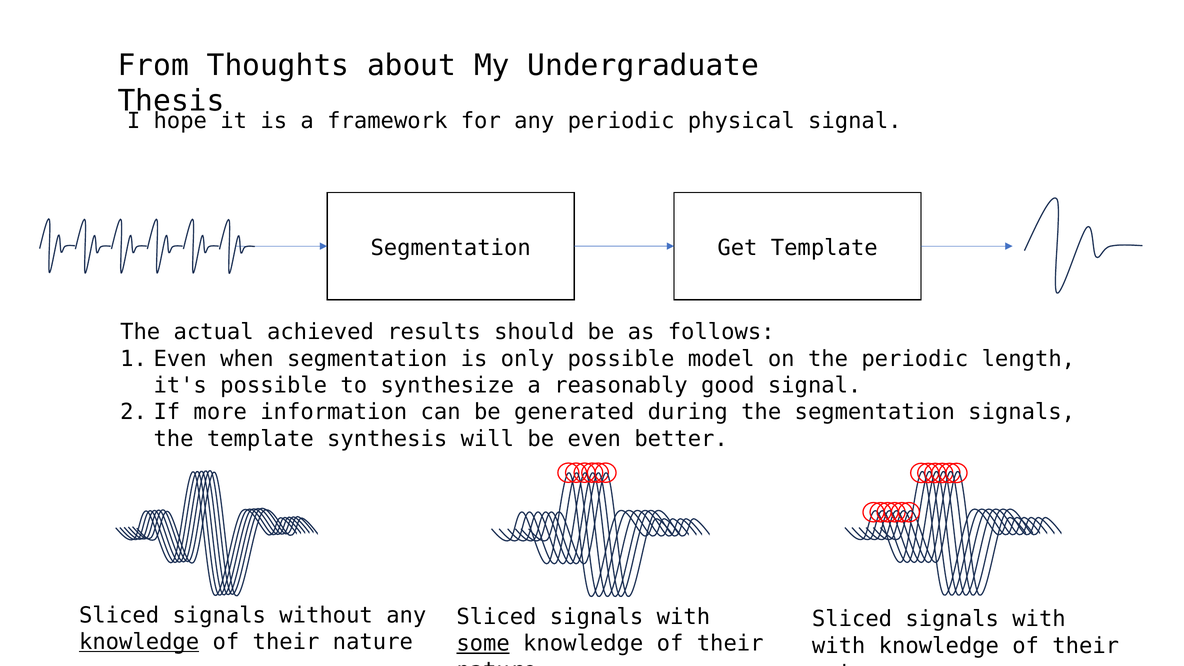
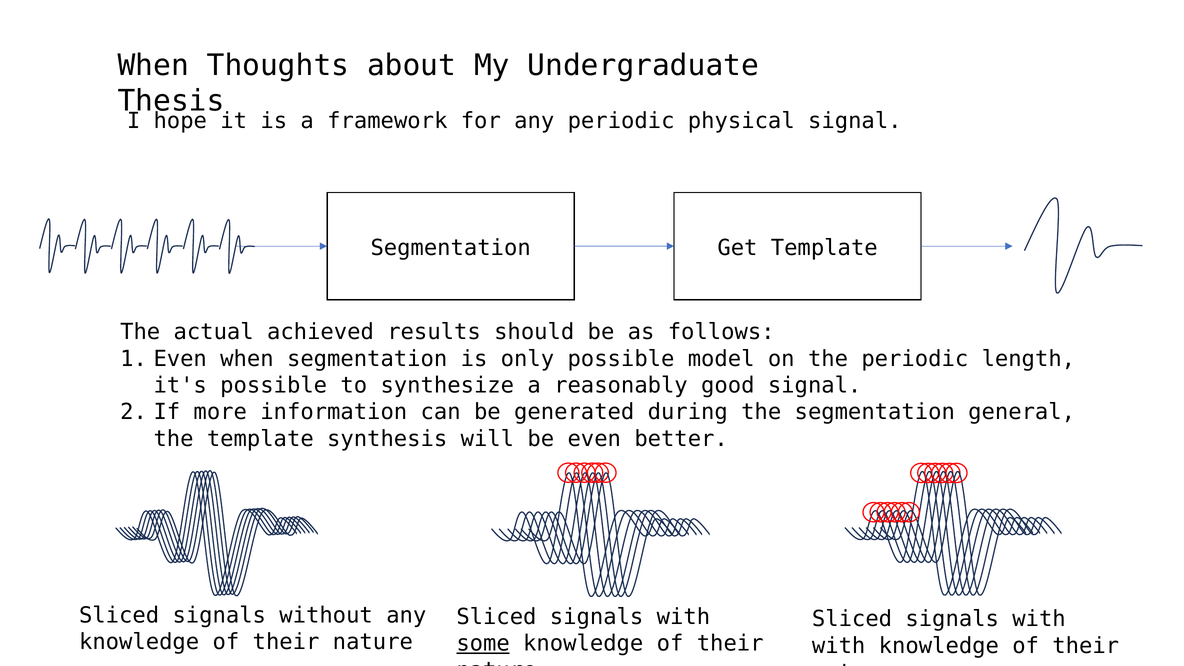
From at (153, 65): From -> When
segmentation signals: signals -> general
knowledge at (139, 642) underline: present -> none
